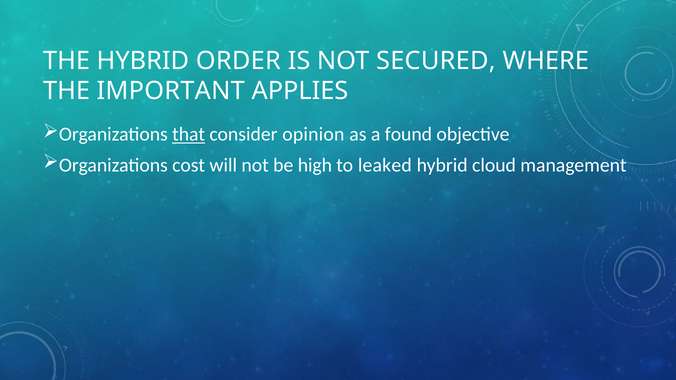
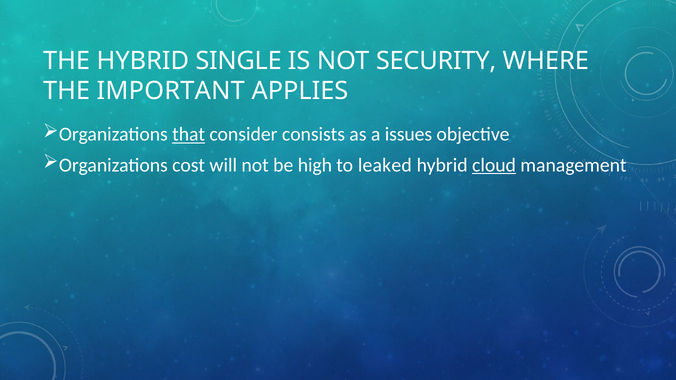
ORDER: ORDER -> SINGLE
SECURED: SECURED -> SECURITY
opinion: opinion -> consists
found: found -> issues
cloud underline: none -> present
